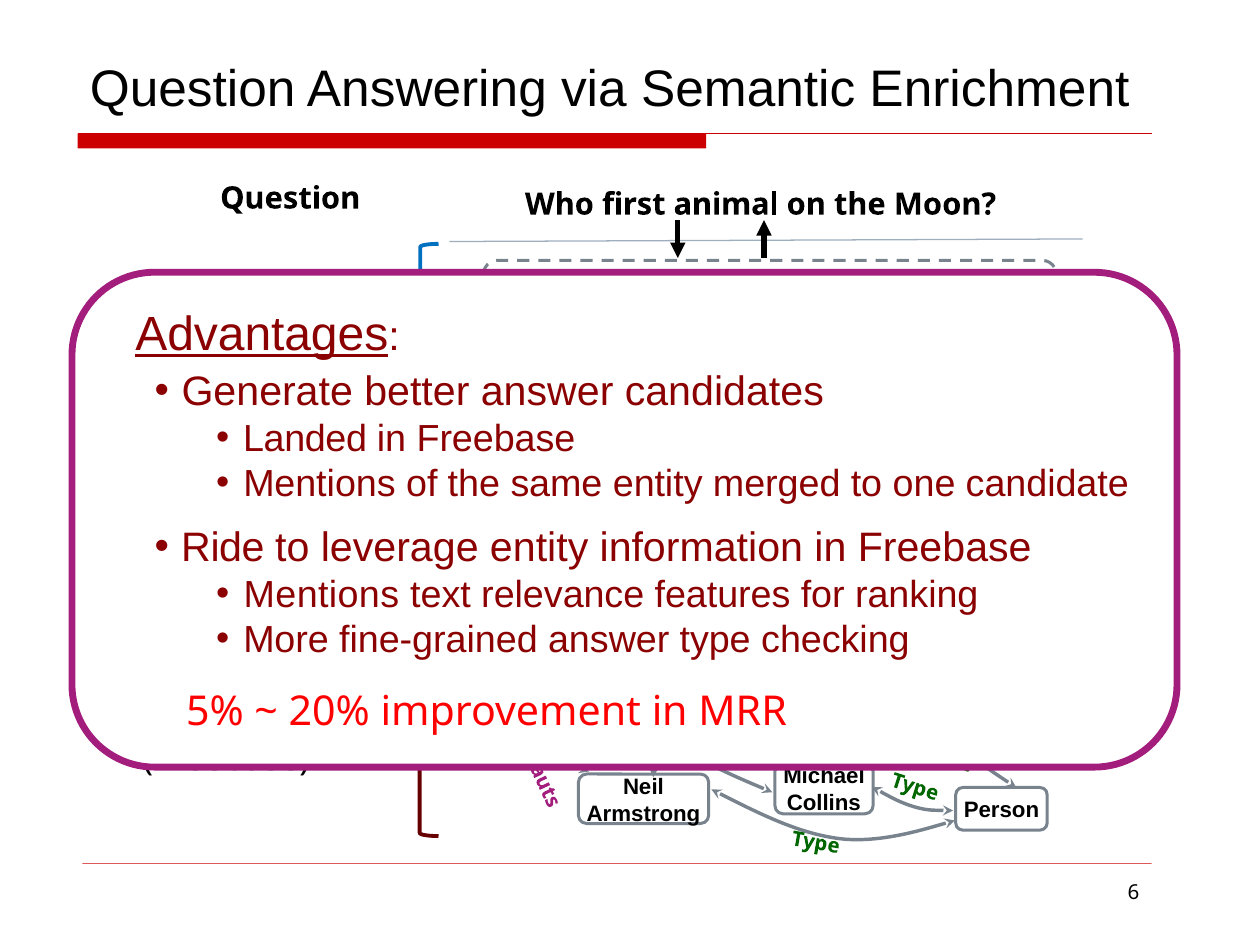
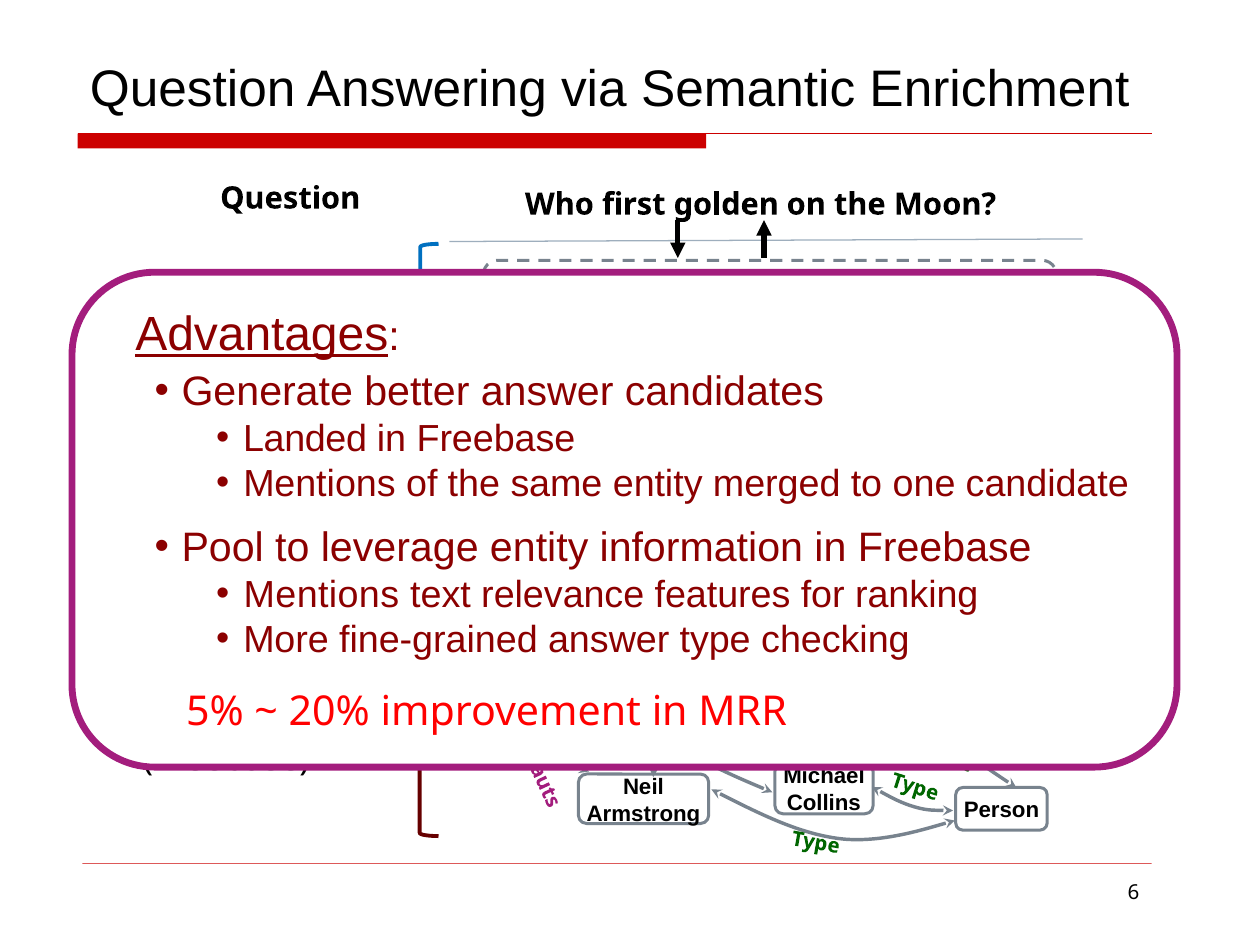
animal: animal -> golden
Ride: Ride -> Pool
